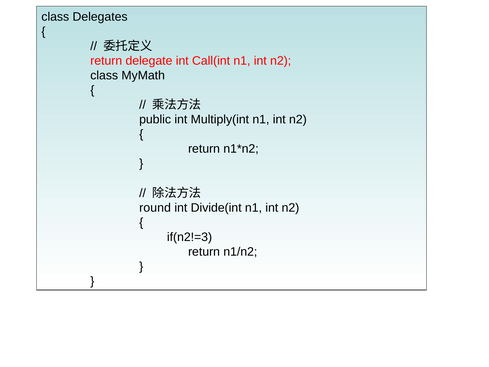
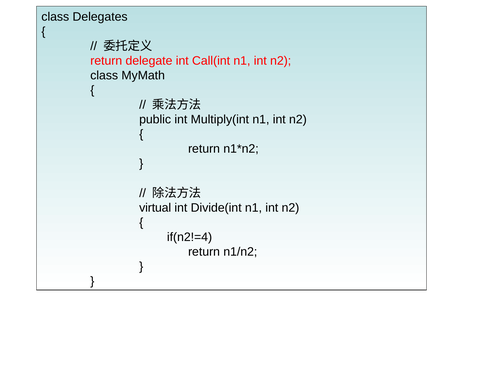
round: round -> virtual
if(n2!=3: if(n2!=3 -> if(n2!=4
